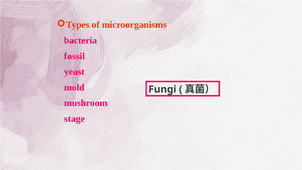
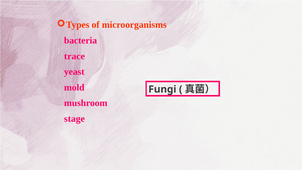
fossil: fossil -> trace
